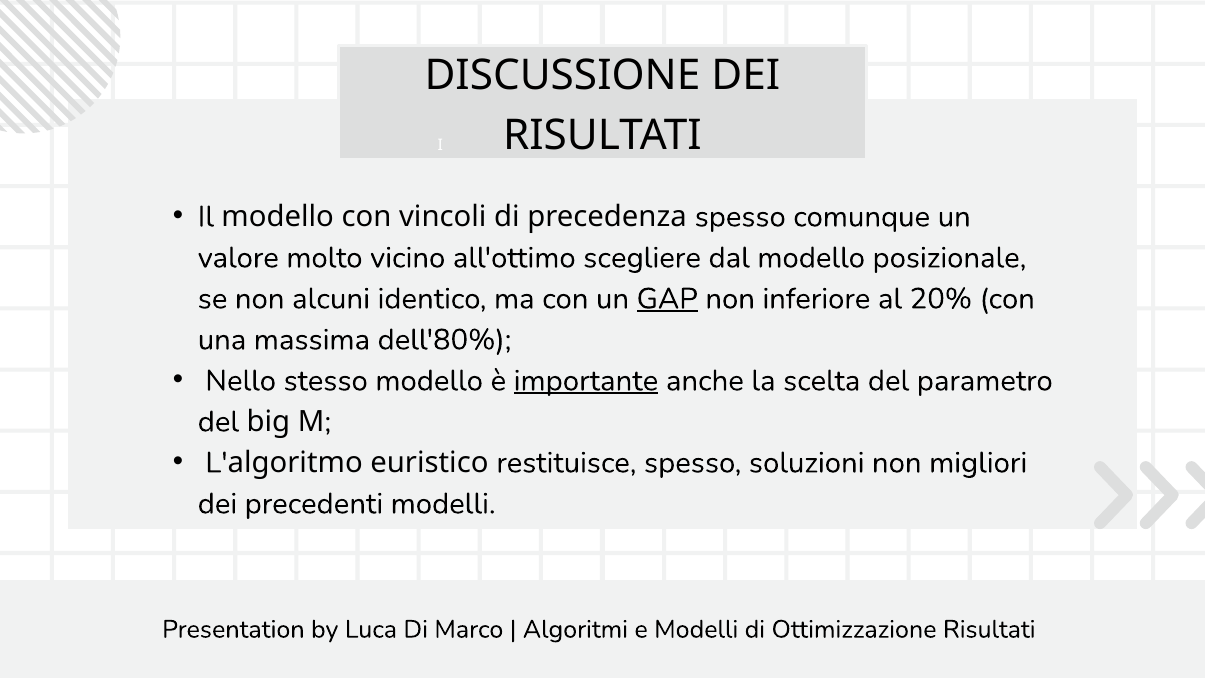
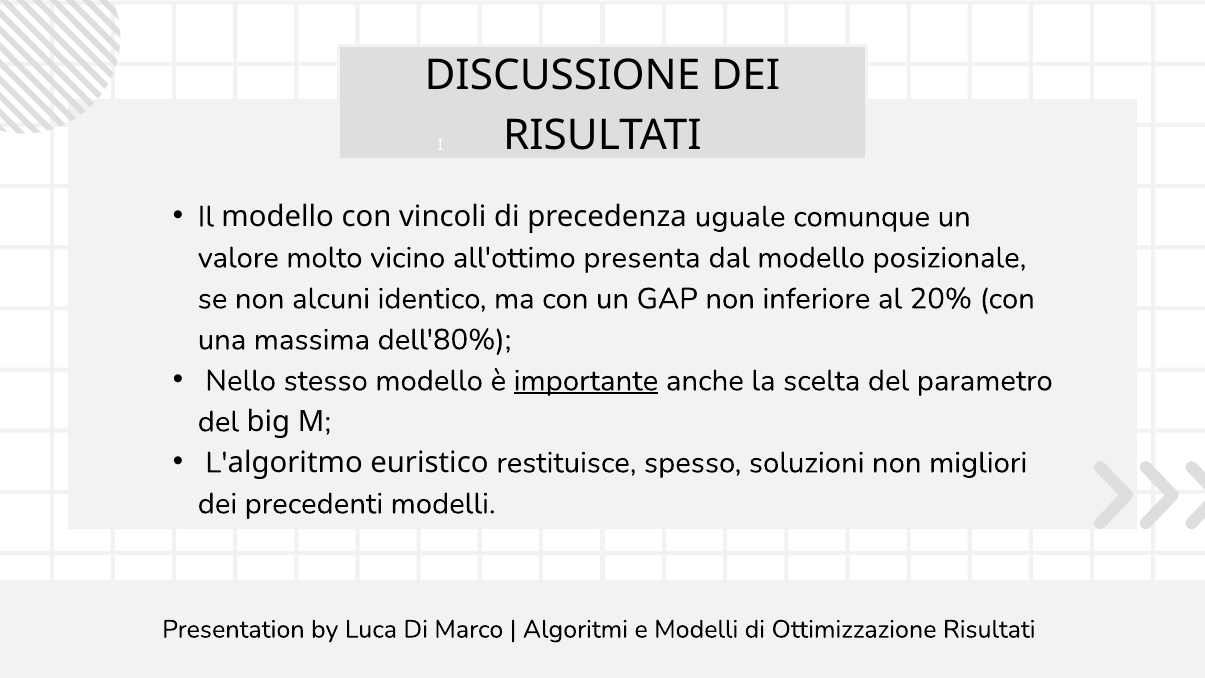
precedenza spesso: spesso -> uguale
scegliere: scegliere -> presenta
GAP underline: present -> none
